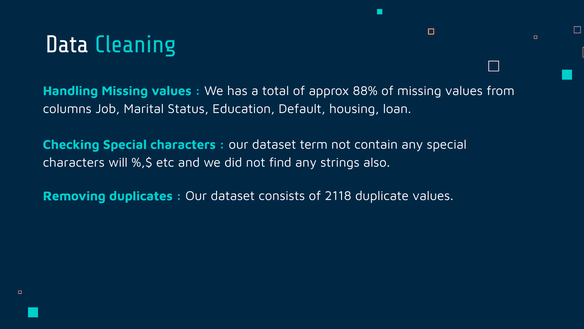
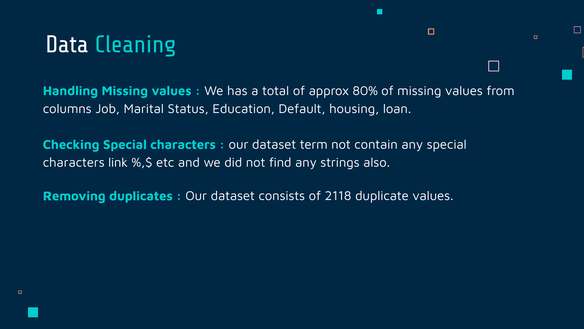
88%: 88% -> 80%
will: will -> link
